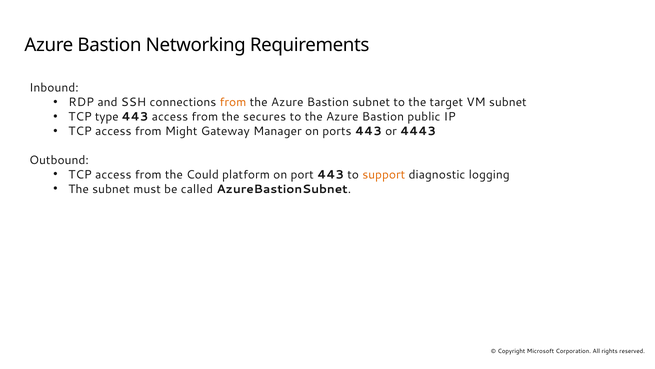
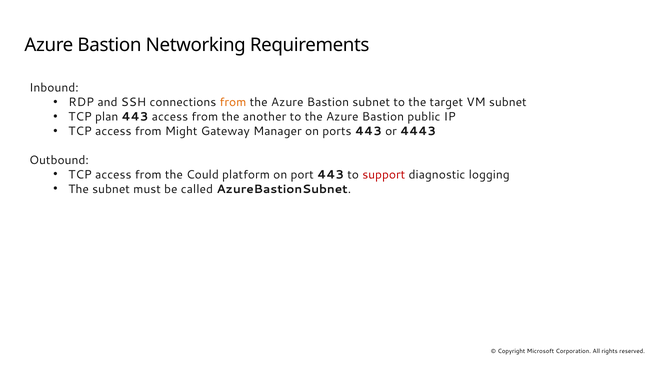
type: type -> plan
secures: secures -> another
support colour: orange -> red
